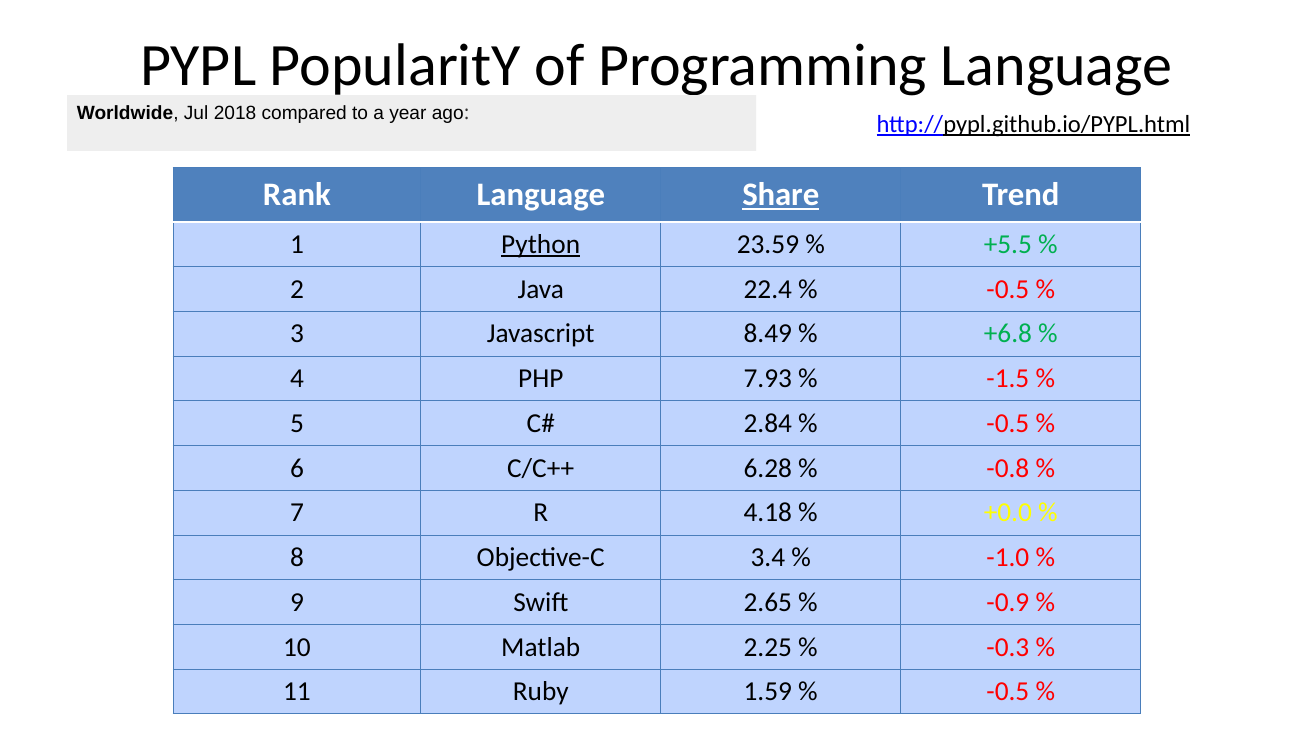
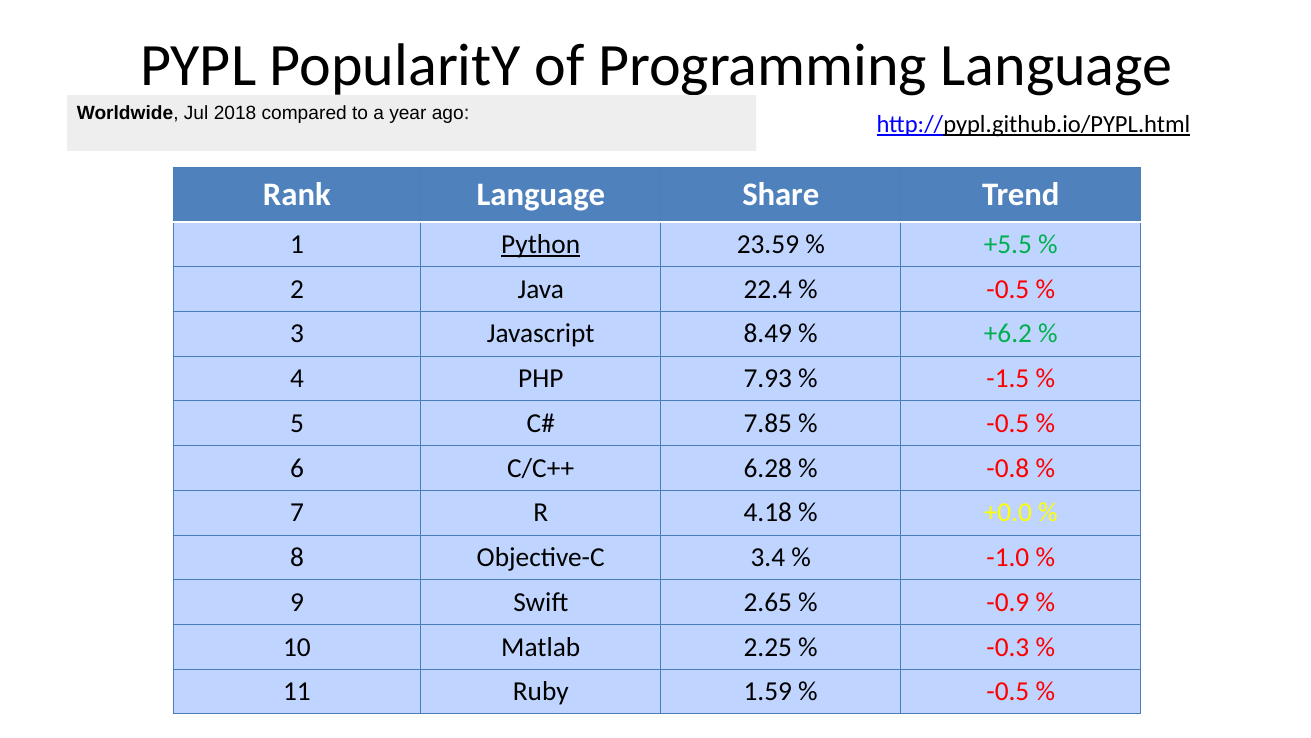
Share underline: present -> none
+6.8: +6.8 -> +6.2
2.84: 2.84 -> 7.85
